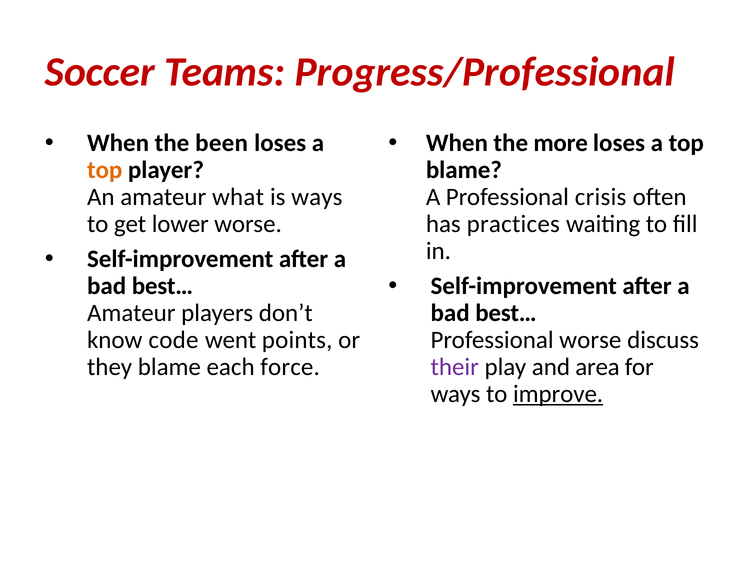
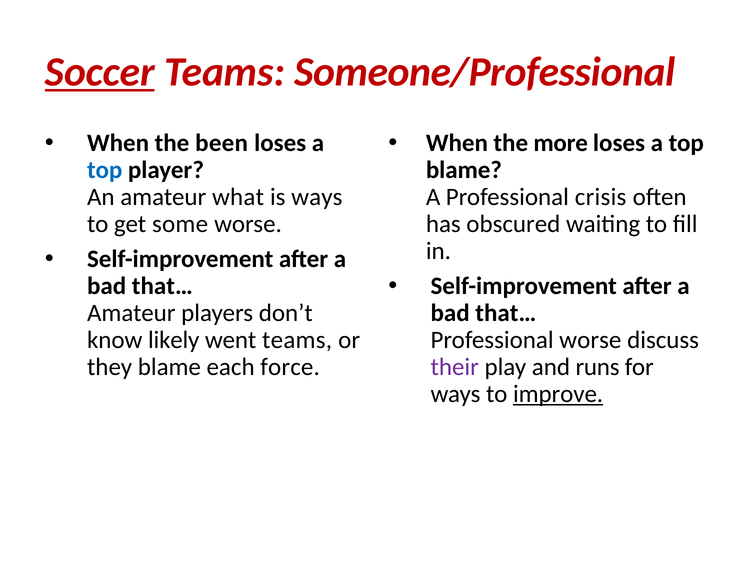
Soccer underline: none -> present
Progress/Professional: Progress/Professional -> Someone/Professional
top at (105, 170) colour: orange -> blue
lower: lower -> some
practices: practices -> obscured
best… at (162, 286): best… -> that…
best… at (506, 313): best… -> that…
code: code -> likely
went points: points -> teams
area: area -> runs
